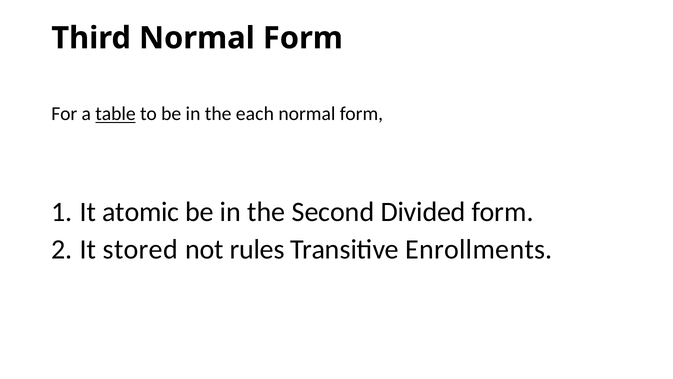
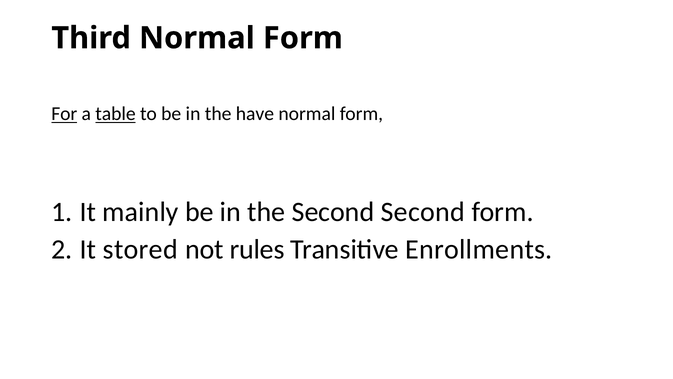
For underline: none -> present
each: each -> have
atomic: atomic -> mainly
Second Divided: Divided -> Second
